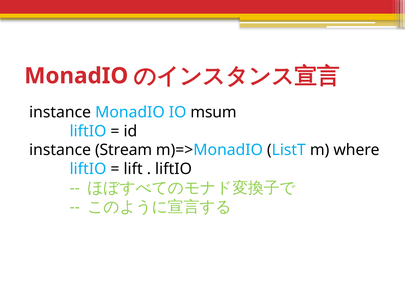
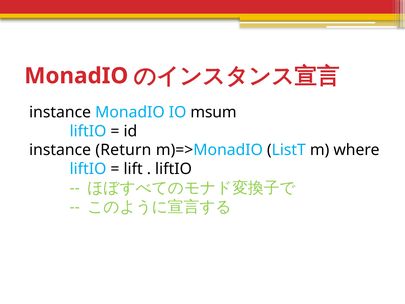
Stream: Stream -> Return
